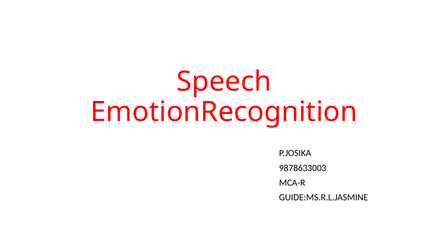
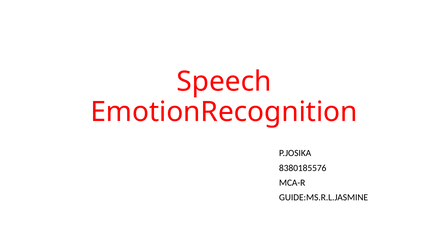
9878633003: 9878633003 -> 8380185576
